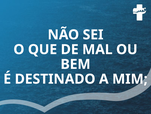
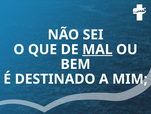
MAL underline: none -> present
